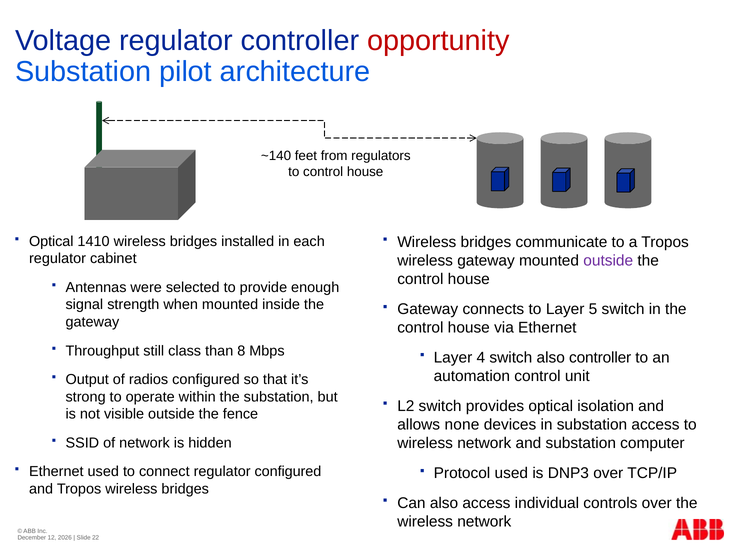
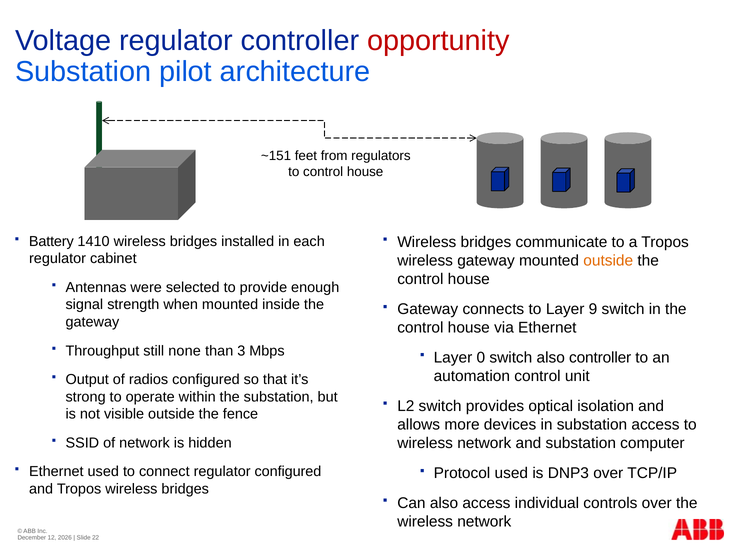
~140: ~140 -> ~151
Optical at (51, 241): Optical -> Battery
outside at (608, 260) colour: purple -> orange
5: 5 -> 9
class: class -> none
8: 8 -> 3
4: 4 -> 0
none: none -> more
